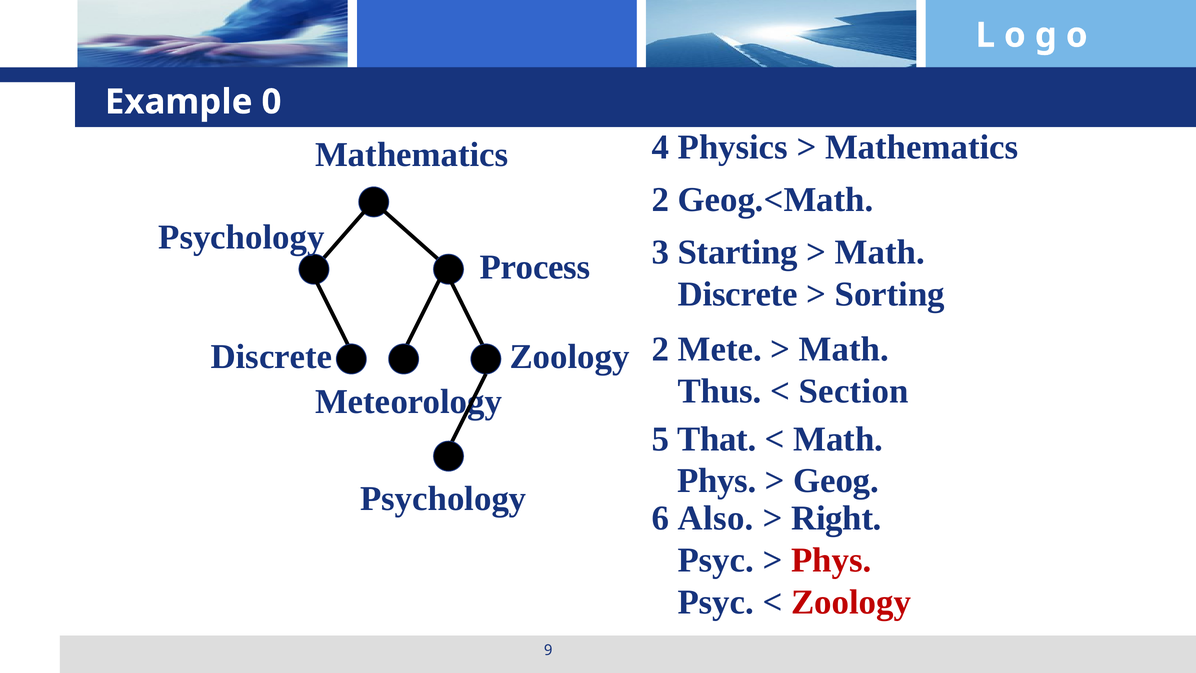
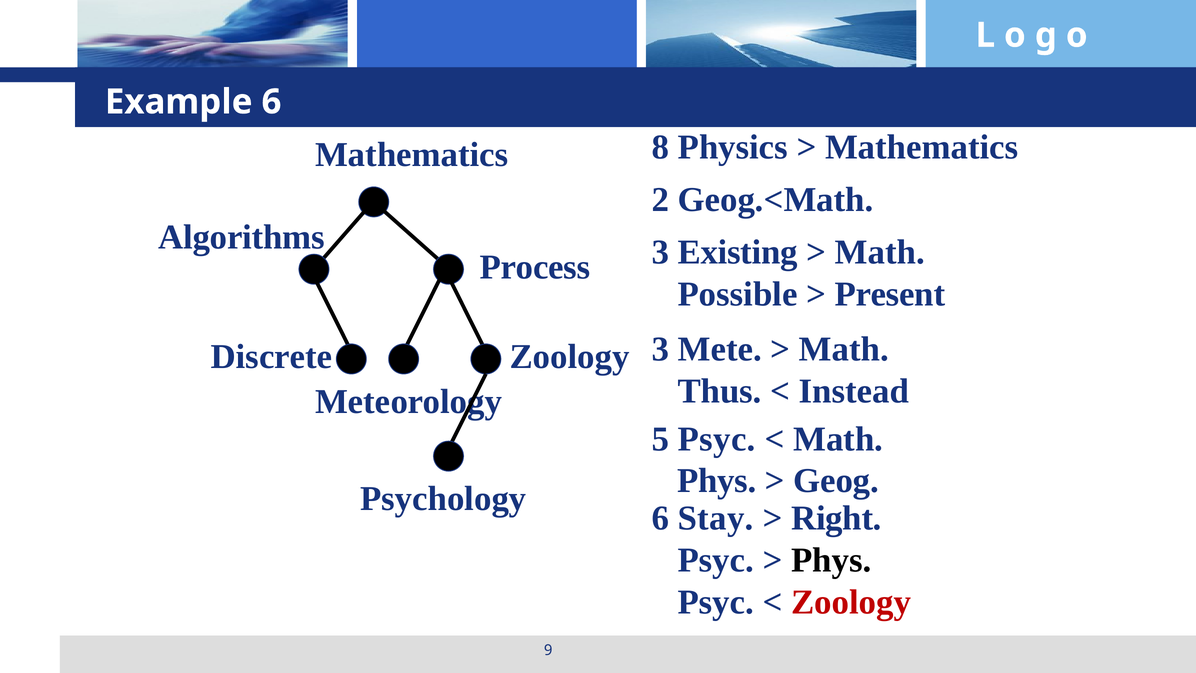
Example 0: 0 -> 6
4: 4 -> 8
Psychology at (241, 237): Psychology -> Algorithms
Starting: Starting -> Existing
Discrete at (738, 294): Discrete -> Possible
Sorting: Sorting -> Present
Zoology 2: 2 -> 3
Section: Section -> Instead
5 That: That -> Psyc
Also: Also -> Stay
Phys at (831, 560) colour: red -> black
